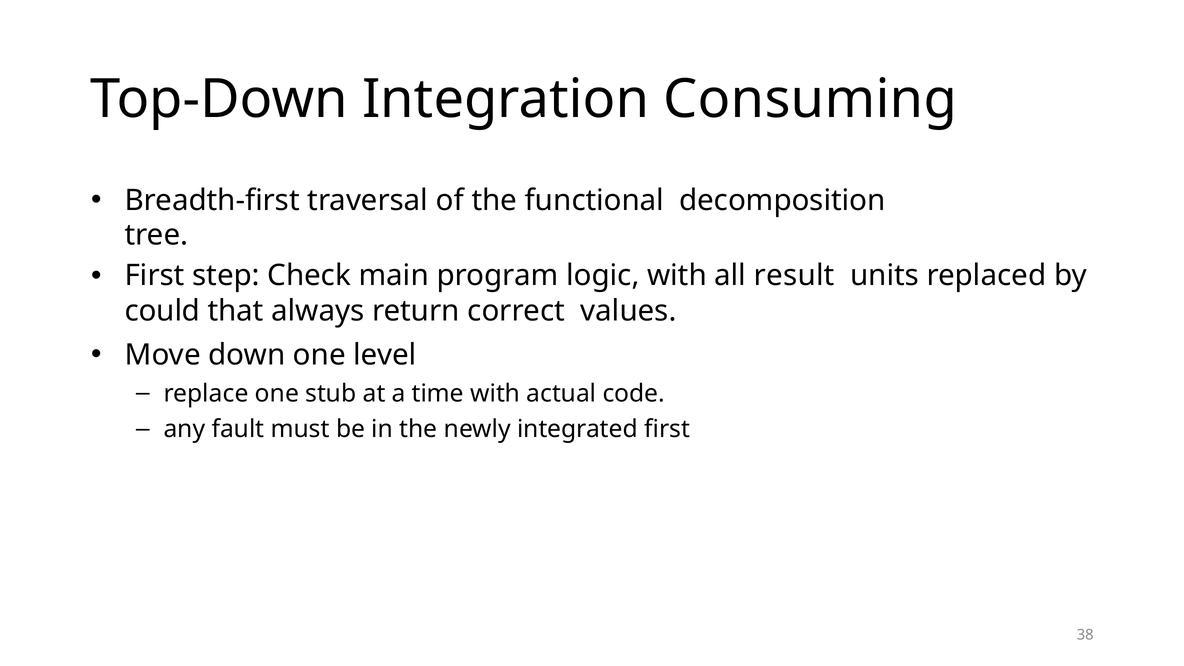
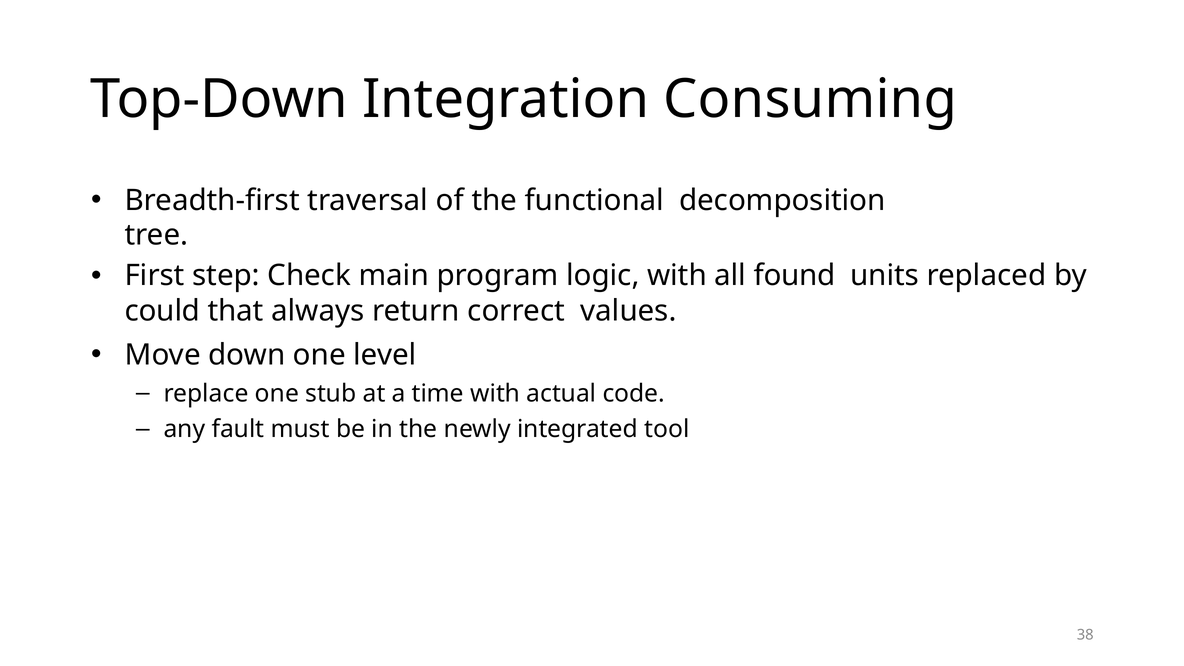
result: result -> found
integrated first: first -> tool
